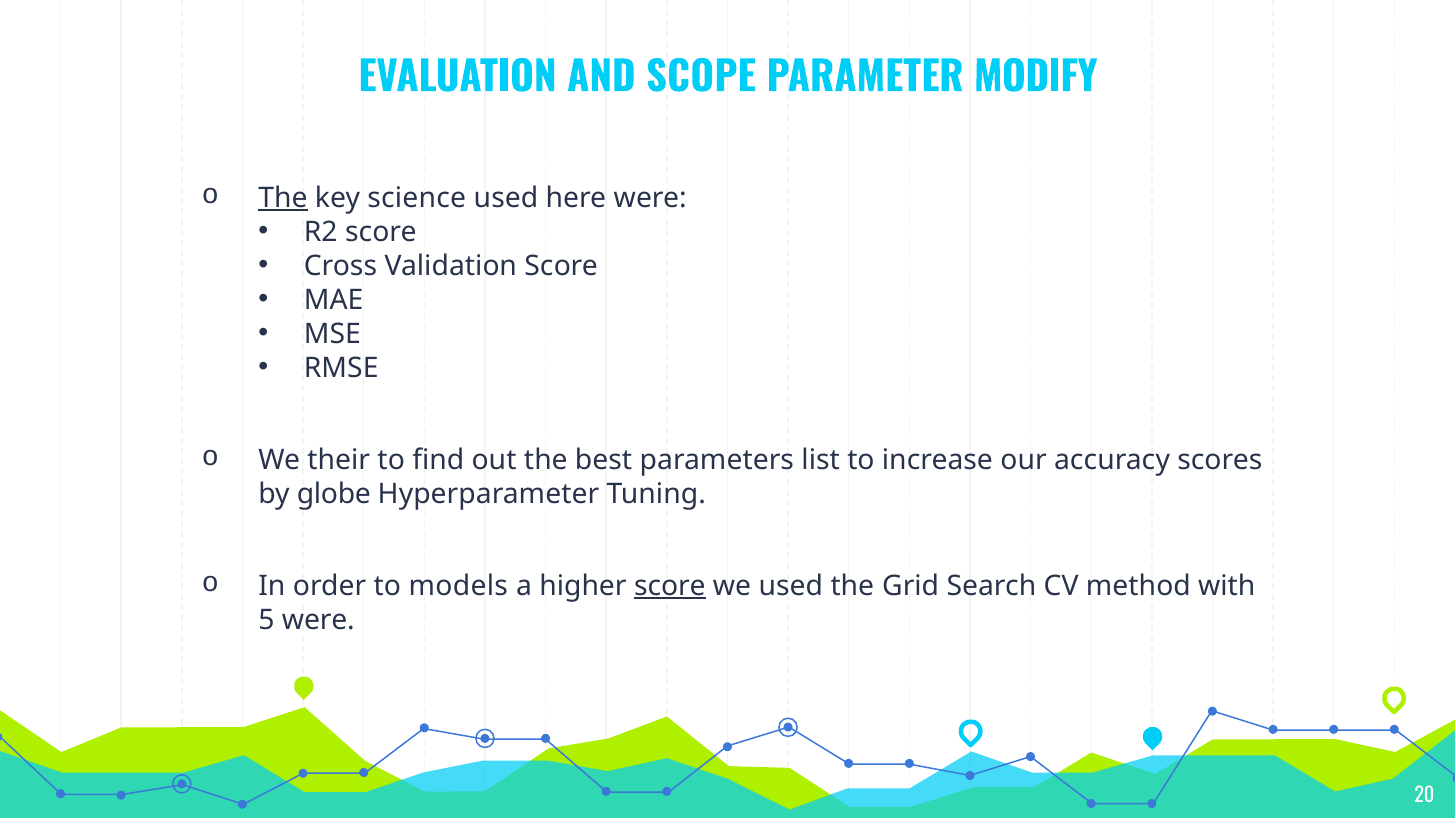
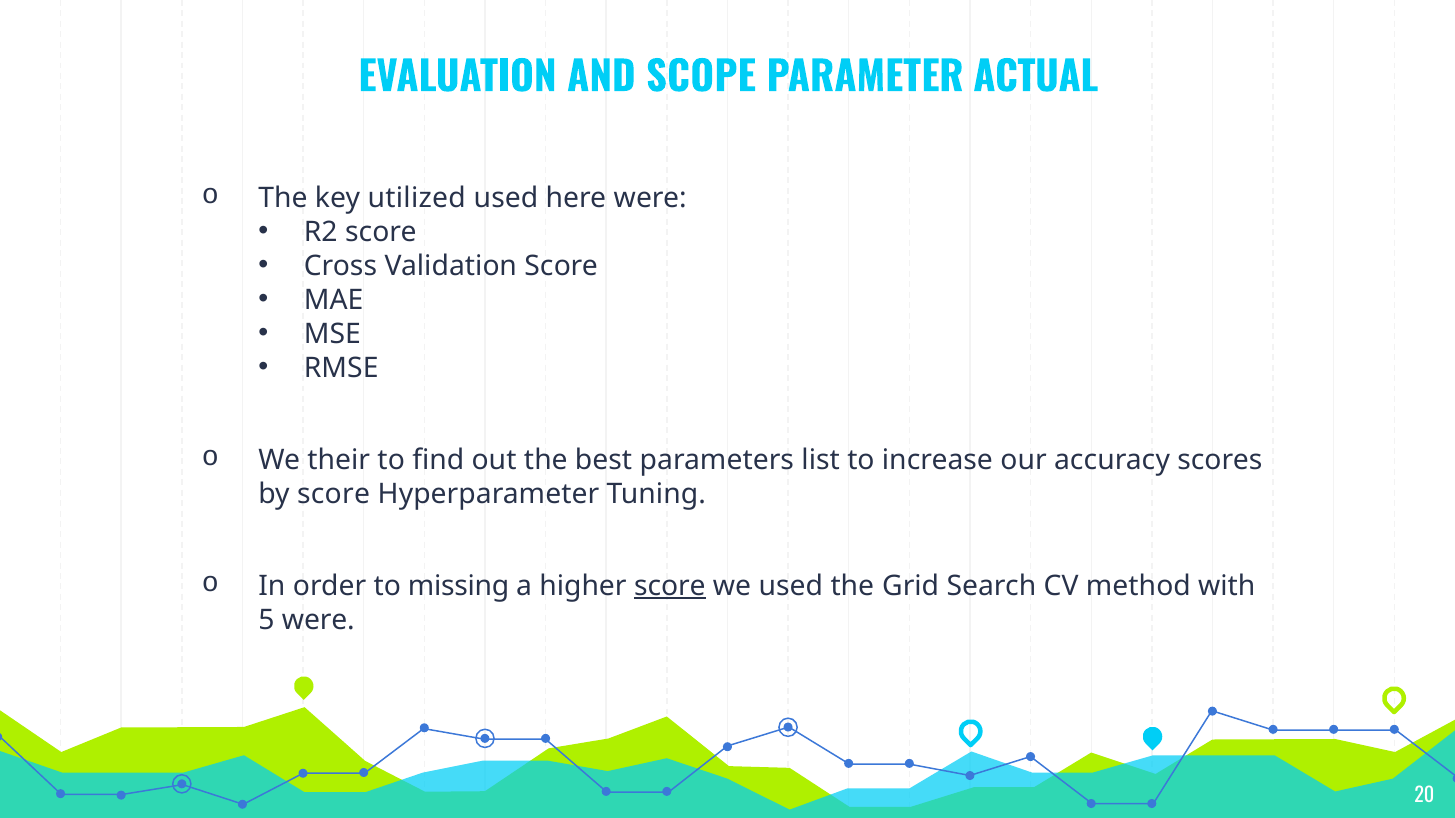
MODIFY: MODIFY -> ACTUAL
The at (283, 198) underline: present -> none
science: science -> utilized
by globe: globe -> score
models: models -> missing
